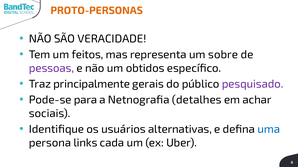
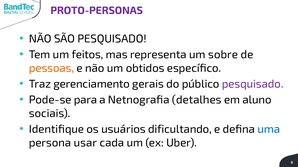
PROTO-PERSONAS colour: orange -> purple
SÃO VERACIDADE: VERACIDADE -> PESQUISADO
pessoas colour: purple -> orange
principalmente: principalmente -> gerenciamento
achar: achar -> aluno
alternativas: alternativas -> dificultando
links: links -> usar
